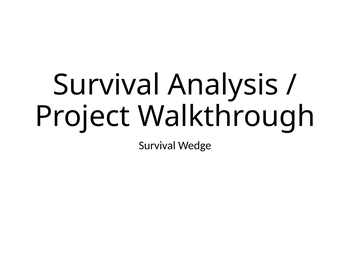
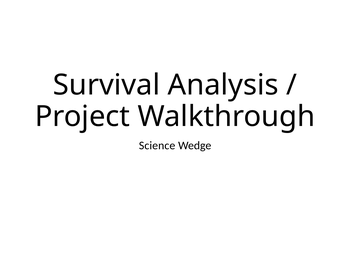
Survival at (157, 146): Survival -> Science
